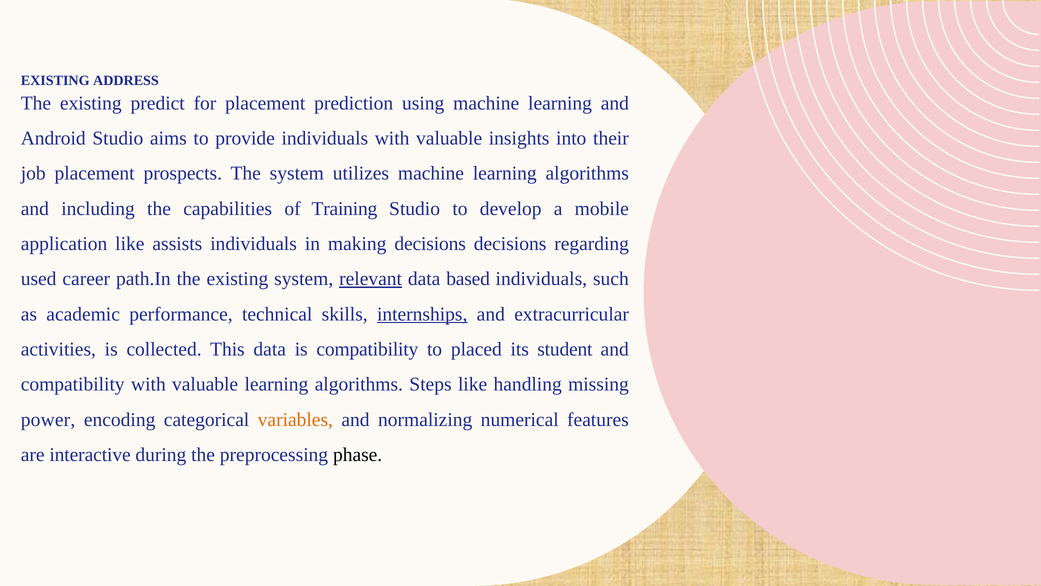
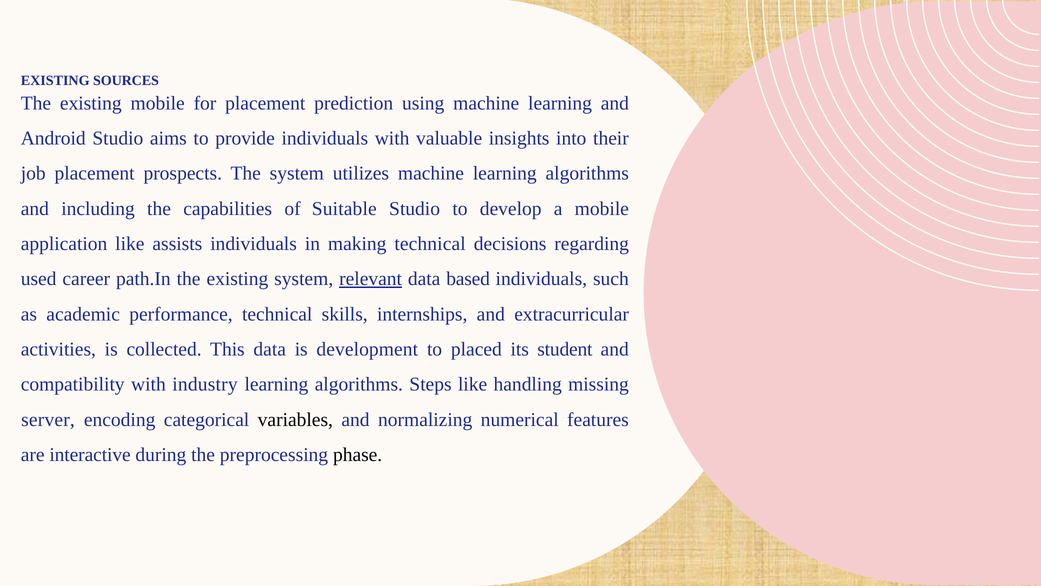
ADDRESS: ADDRESS -> SOURCES
existing predict: predict -> mobile
Training: Training -> Suitable
making decisions: decisions -> technical
internships underline: present -> none
is compatibility: compatibility -> development
compatibility with valuable: valuable -> industry
power: power -> server
variables colour: orange -> black
